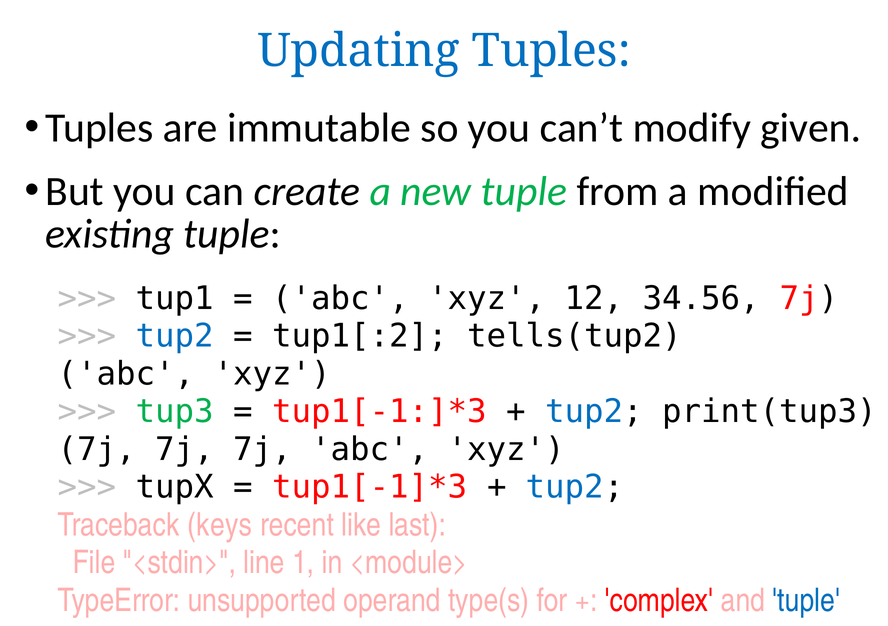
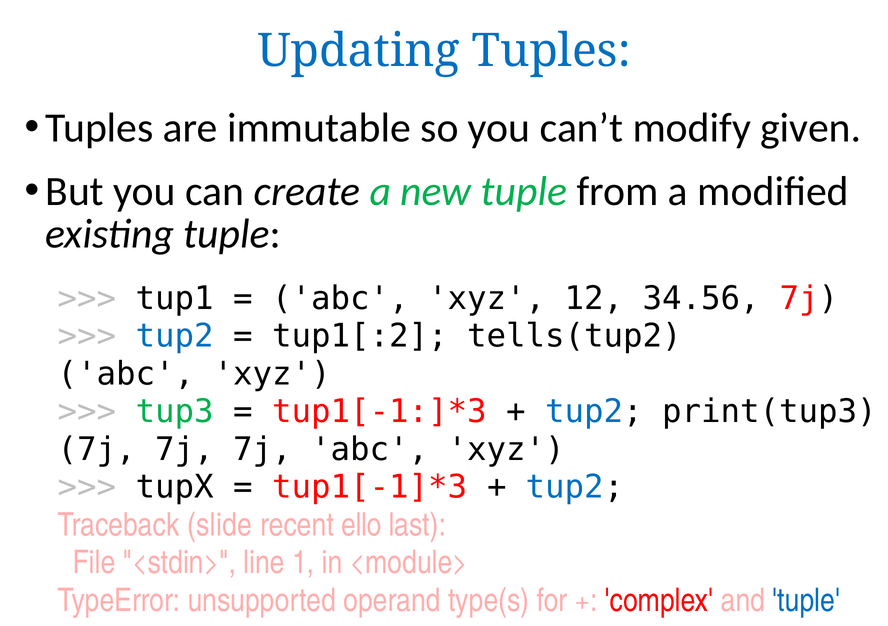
keys: keys -> slide
like: like -> ello
